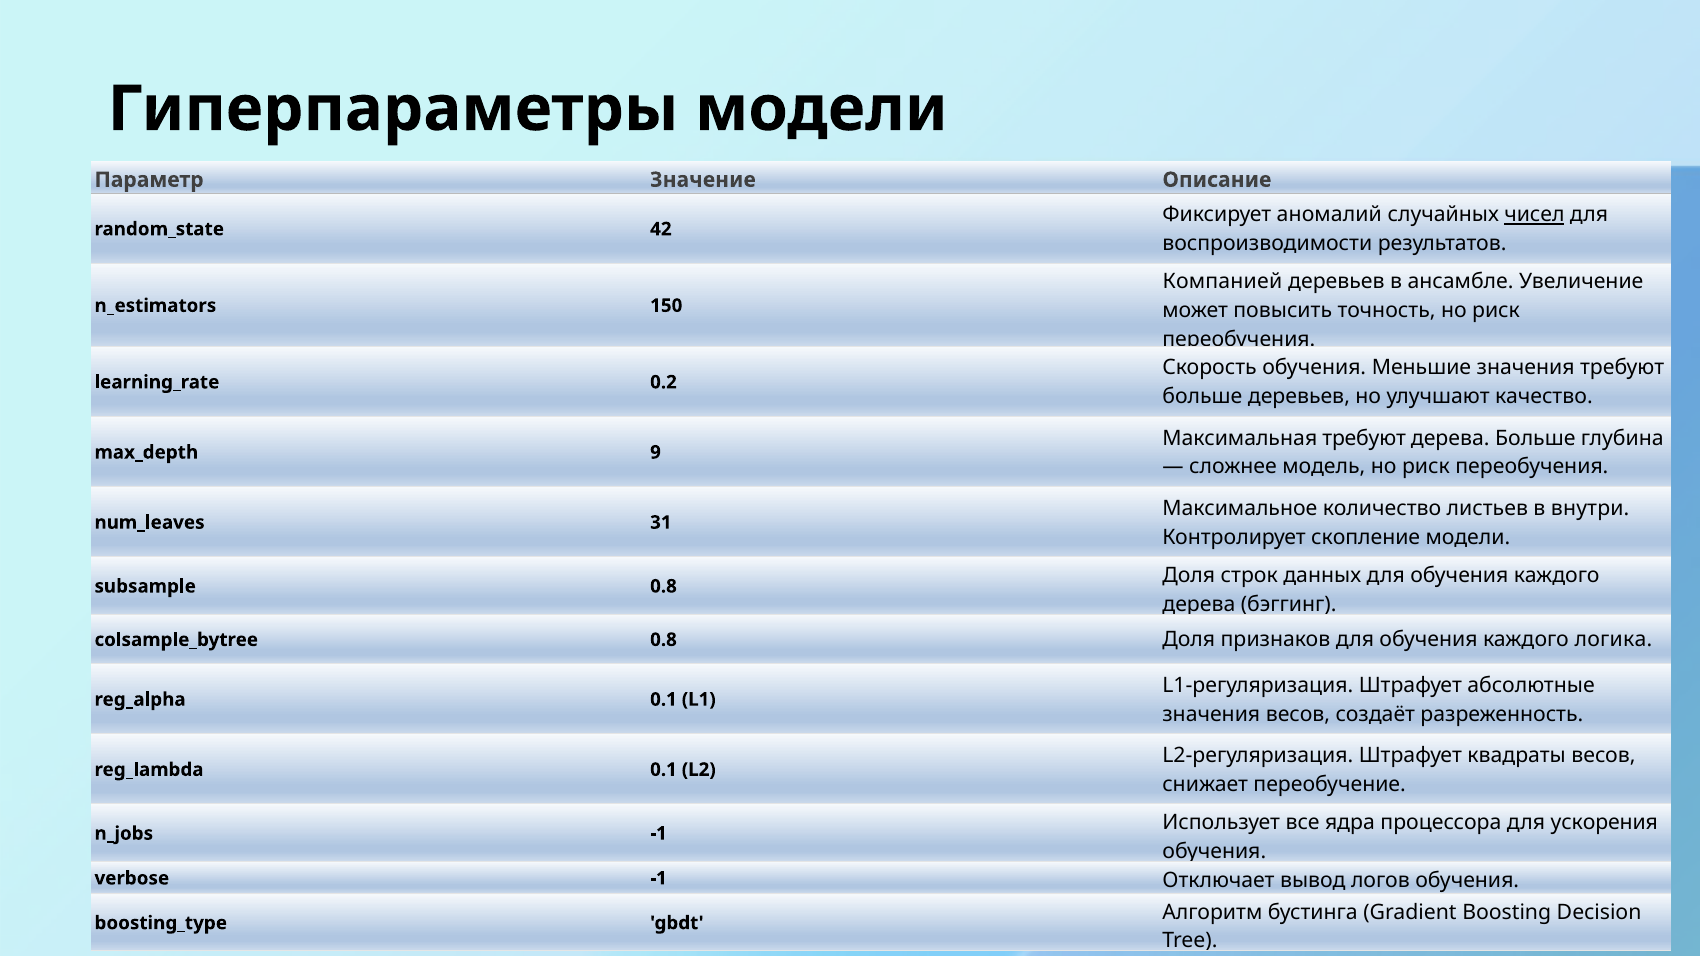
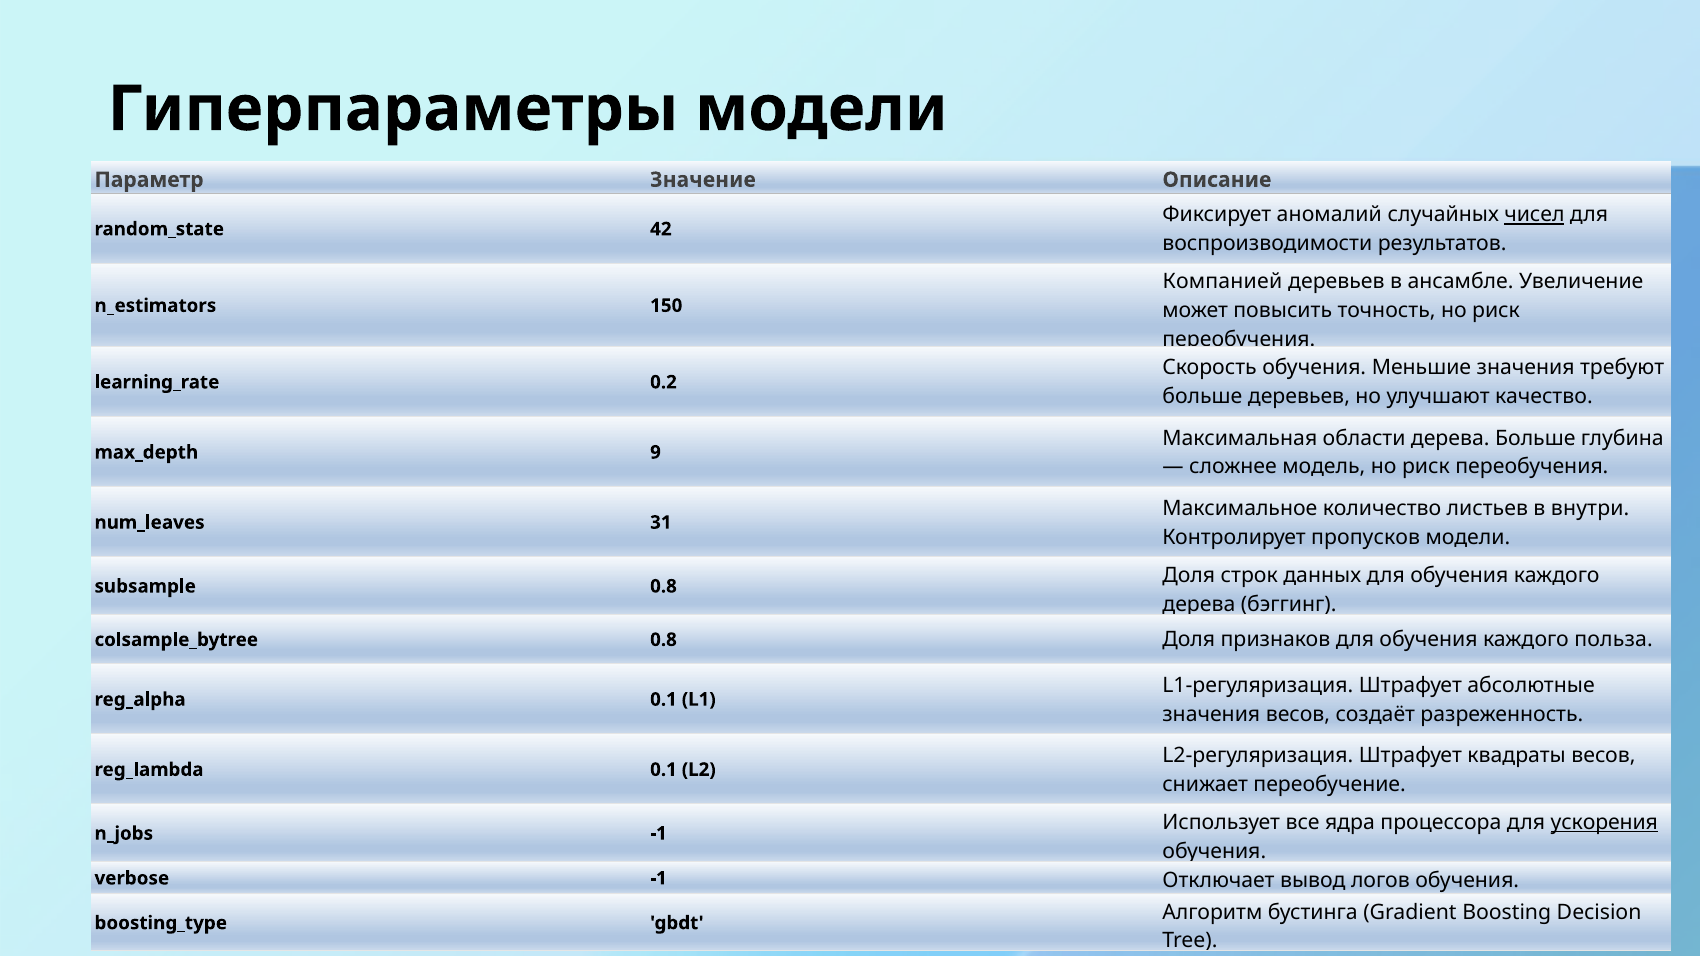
Максимальная требуют: требуют -> области
скопление: скопление -> пропусков
логика: логика -> польза
ускорения underline: none -> present
